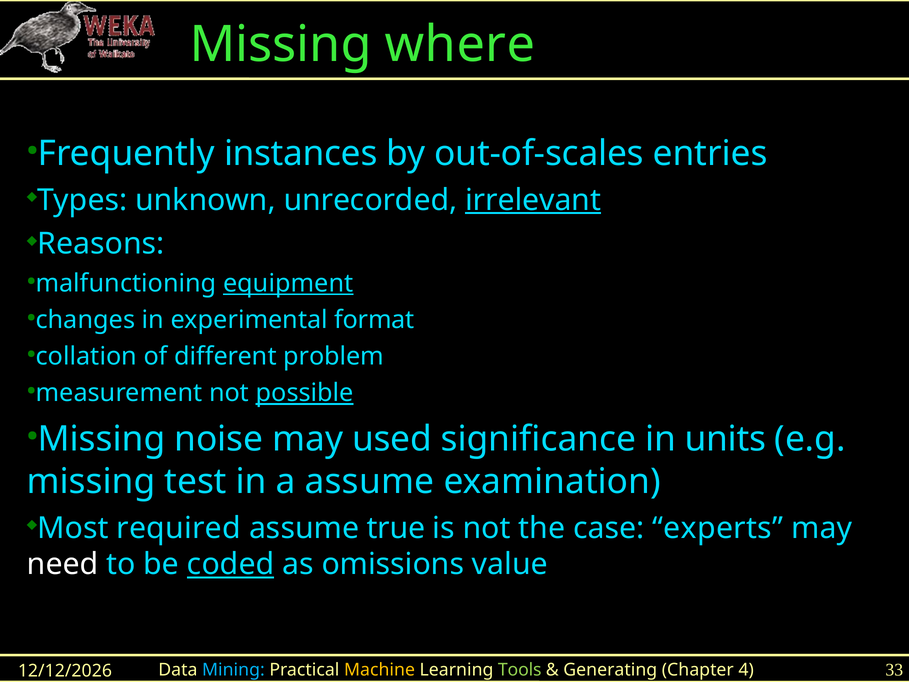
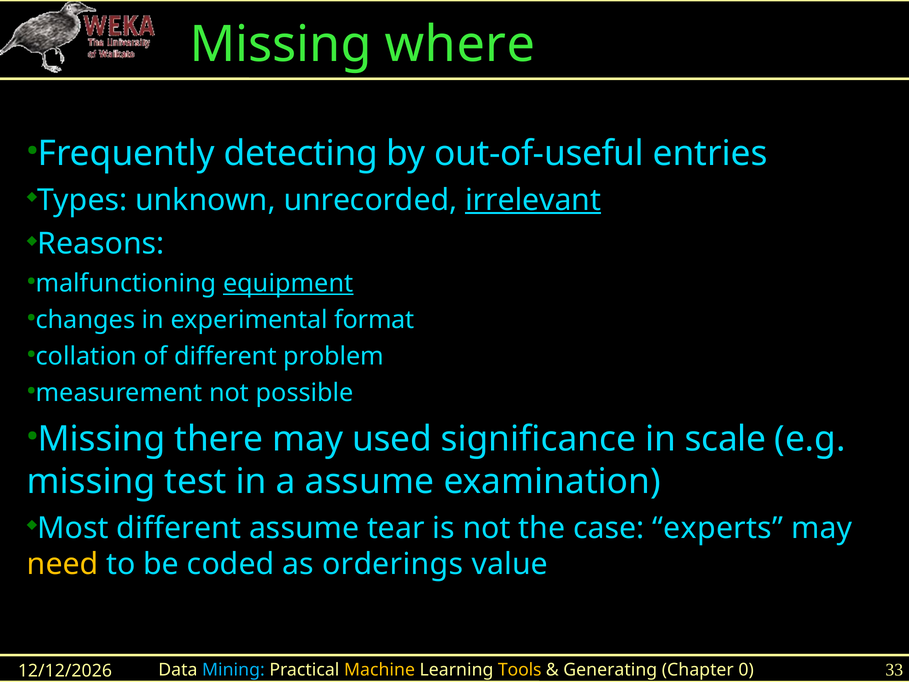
instances: instances -> detecting
out-of-scales: out-of-scales -> out-of-useful
possible underline: present -> none
noise: noise -> there
units: units -> scale
required at (179, 528): required -> different
true: true -> tear
need colour: white -> yellow
coded underline: present -> none
omissions: omissions -> orderings
Tools colour: light green -> yellow
4: 4 -> 0
